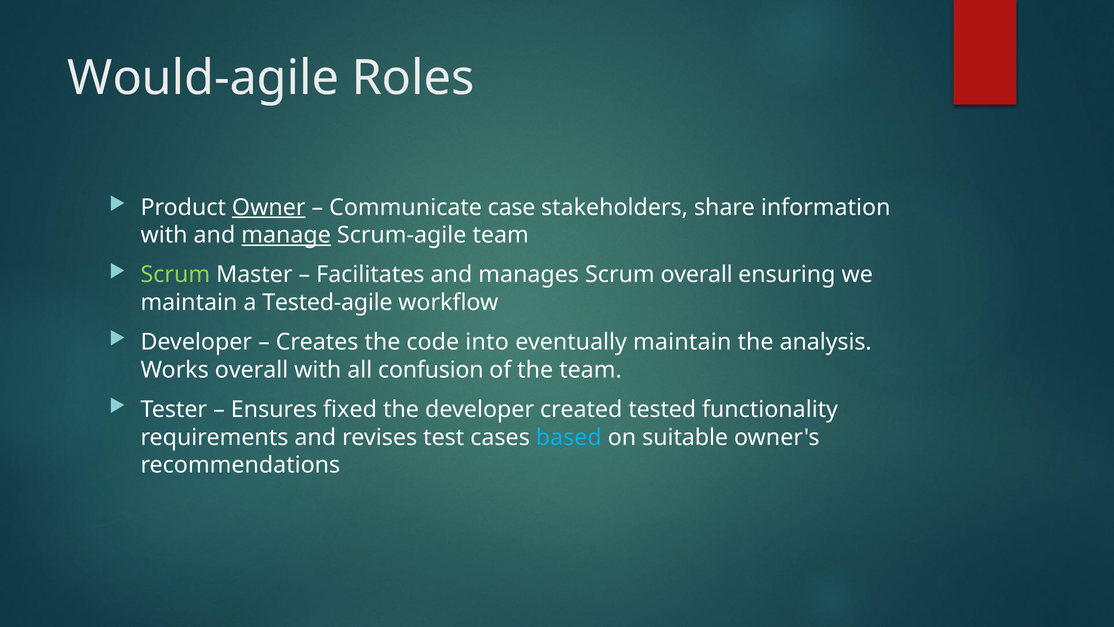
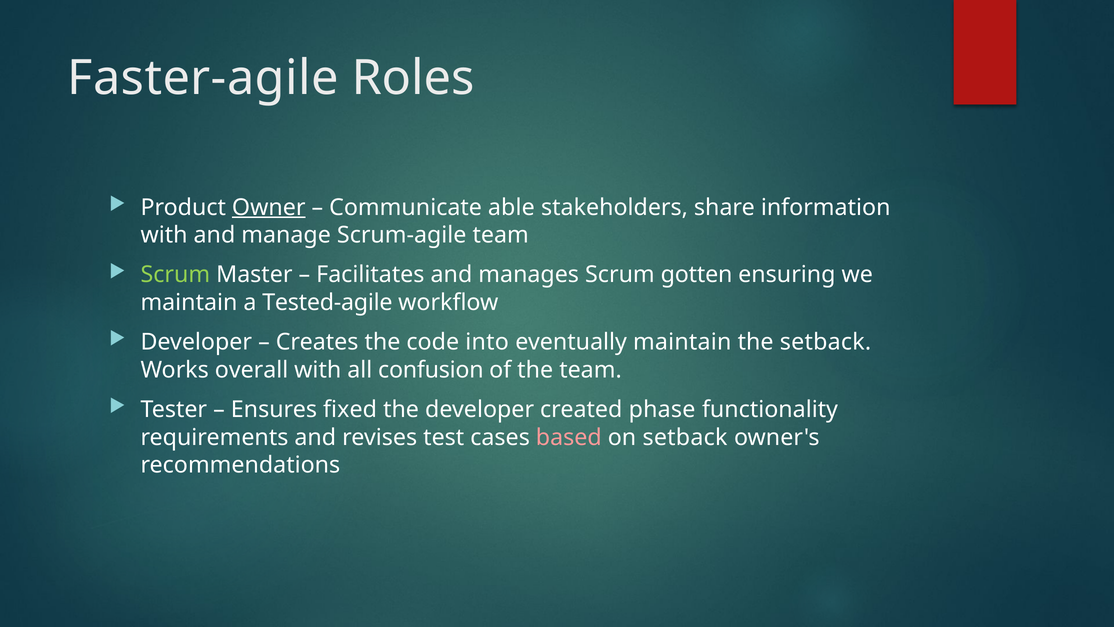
Would-agile: Would-agile -> Faster-agile
case: case -> able
manage underline: present -> none
Scrum overall: overall -> gotten
the analysis: analysis -> setback
tested: tested -> phase
based colour: light blue -> pink
on suitable: suitable -> setback
